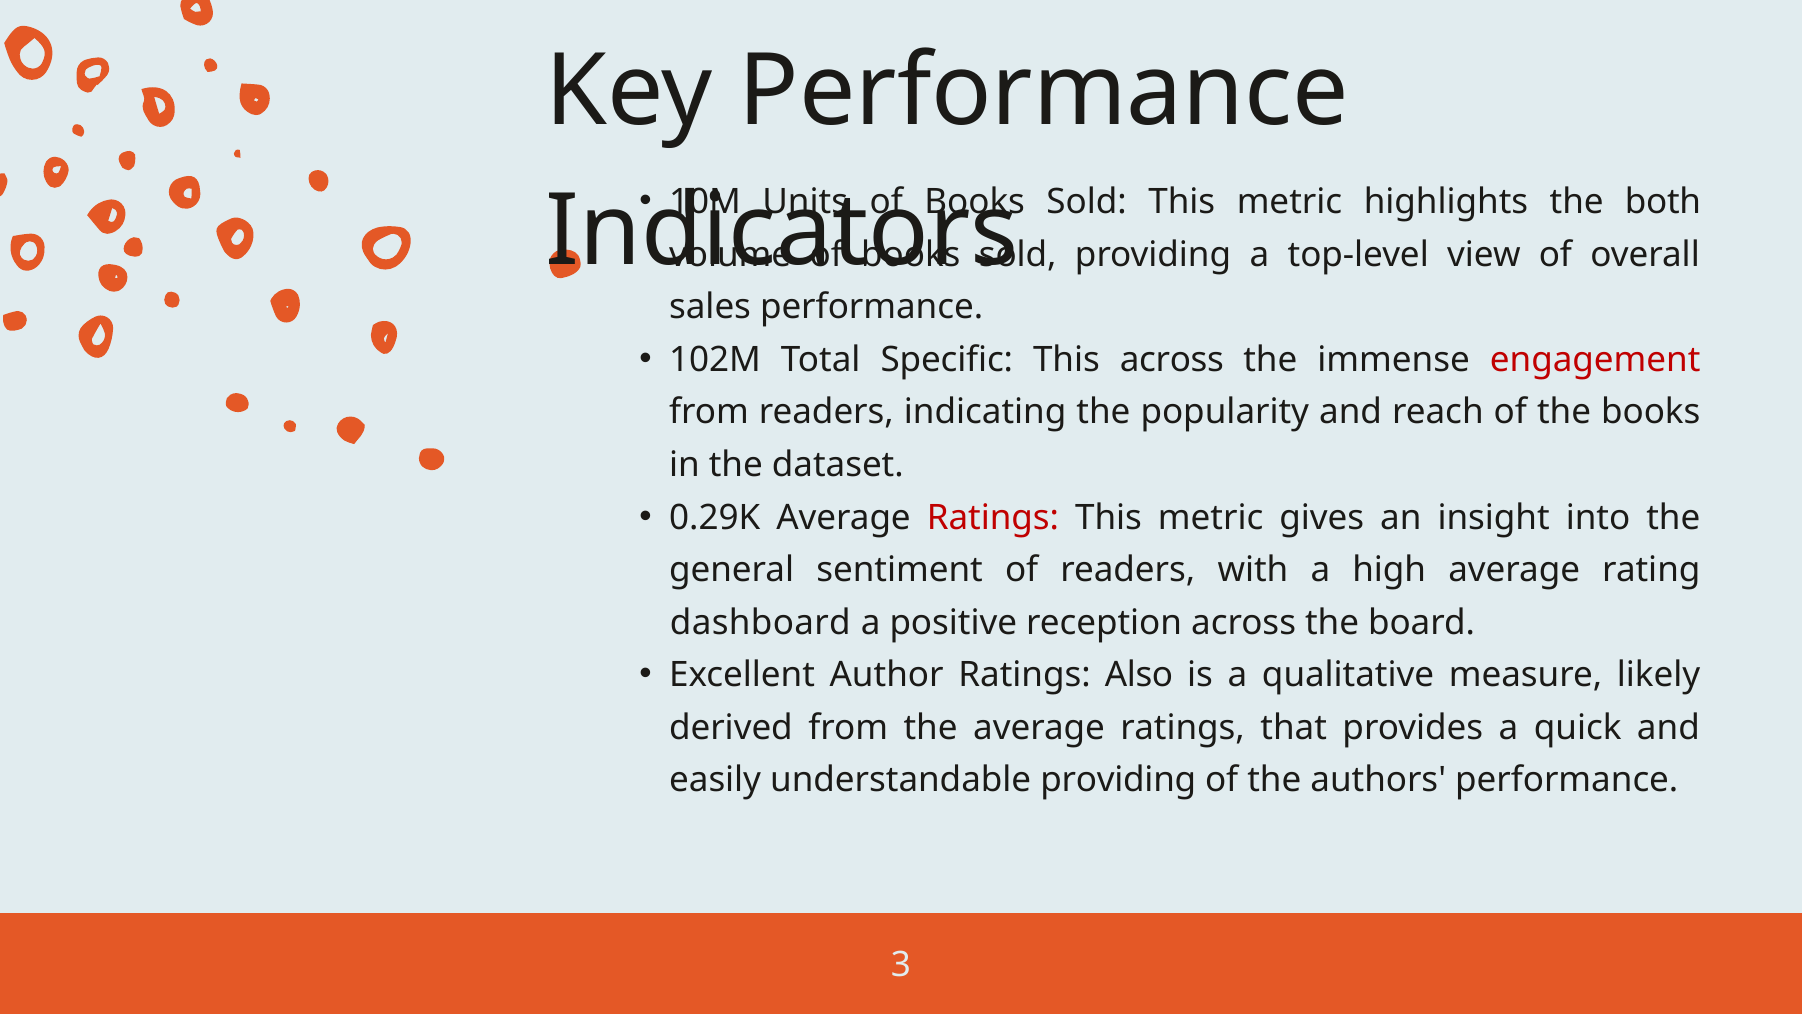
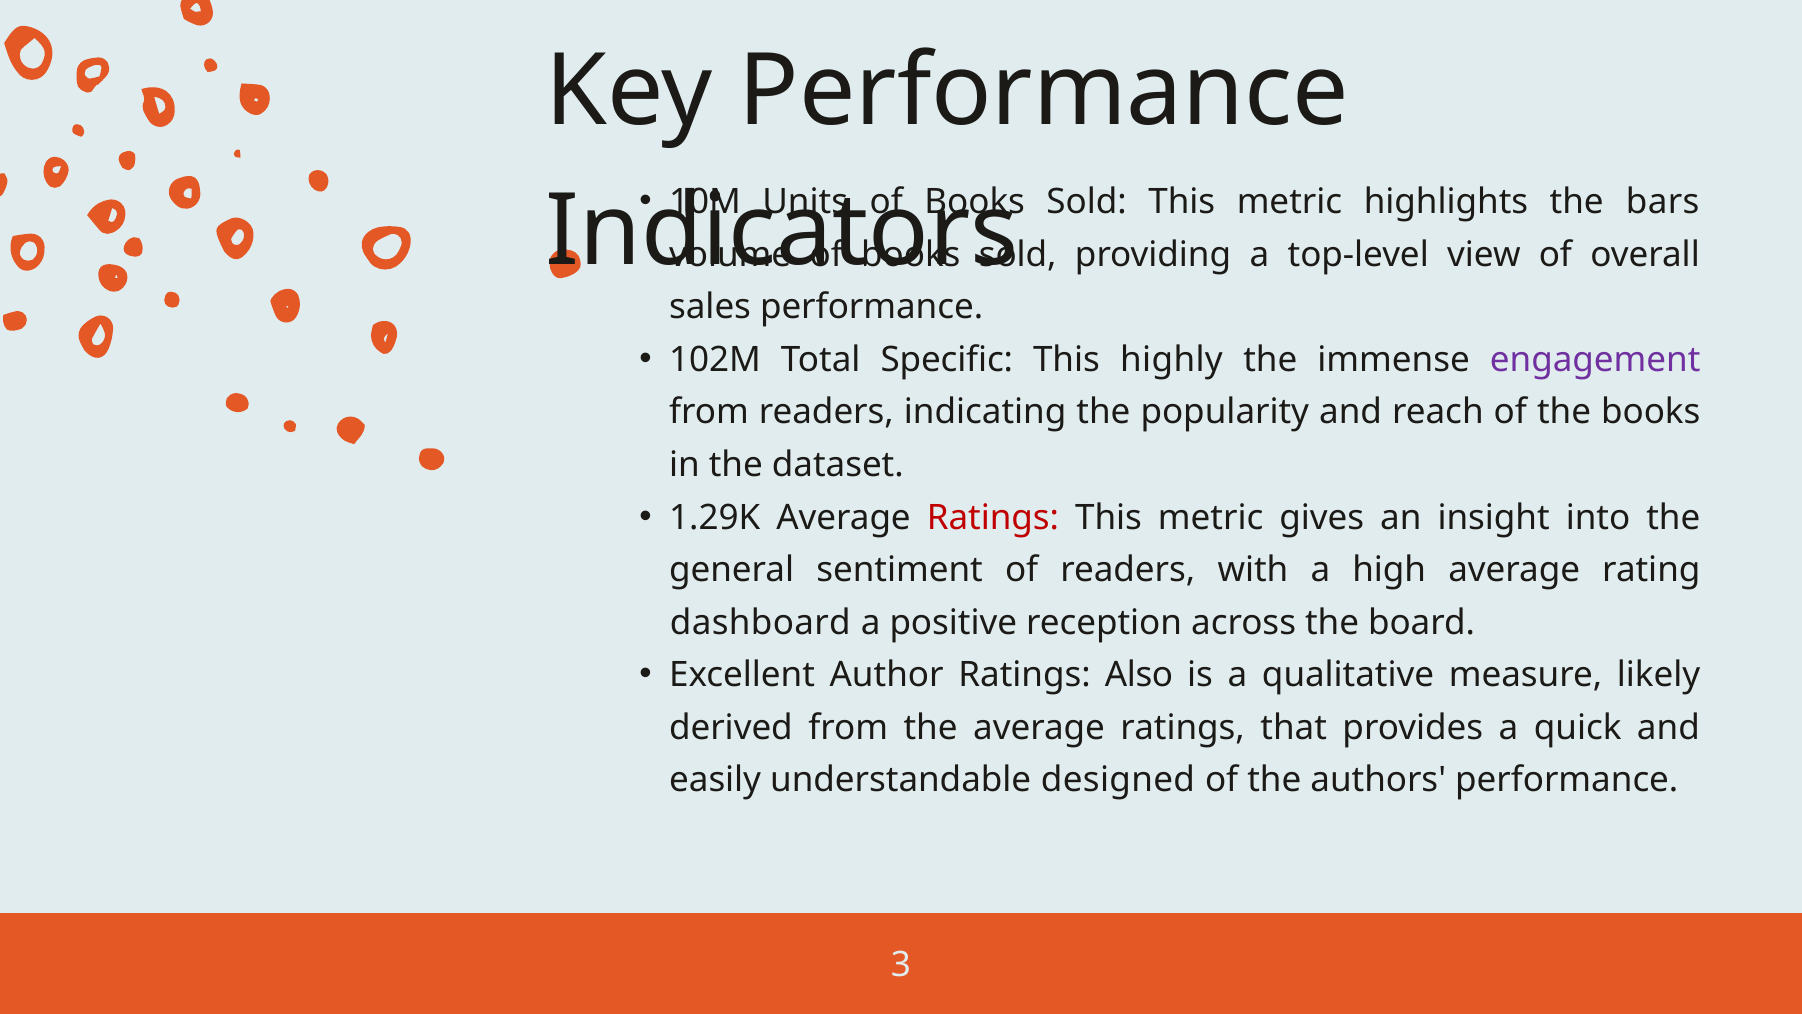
both: both -> bars
This across: across -> highly
engagement colour: red -> purple
0.29K: 0.29K -> 1.29K
understandable providing: providing -> designed
